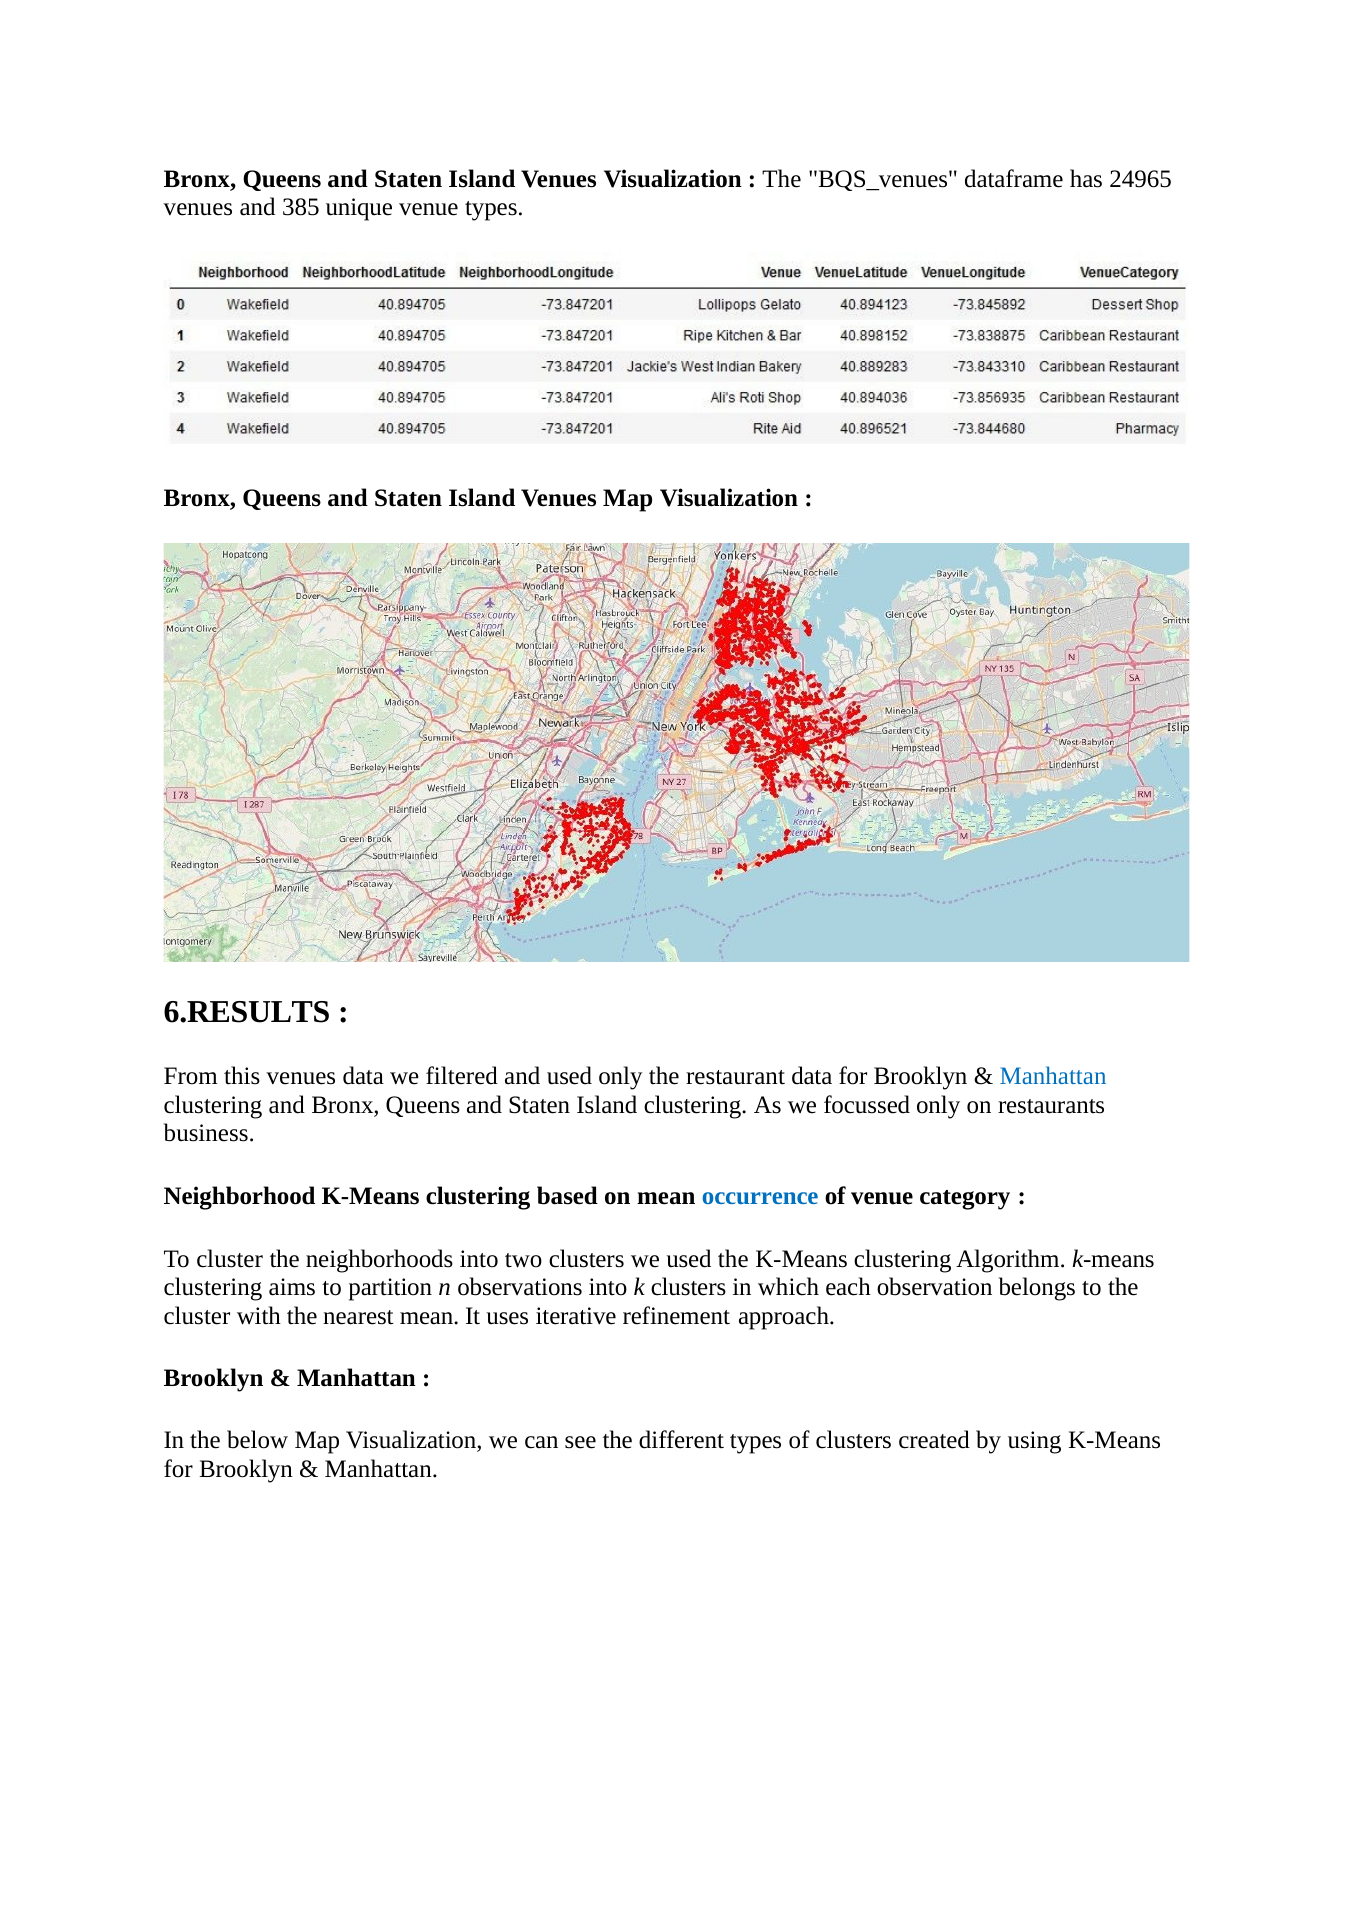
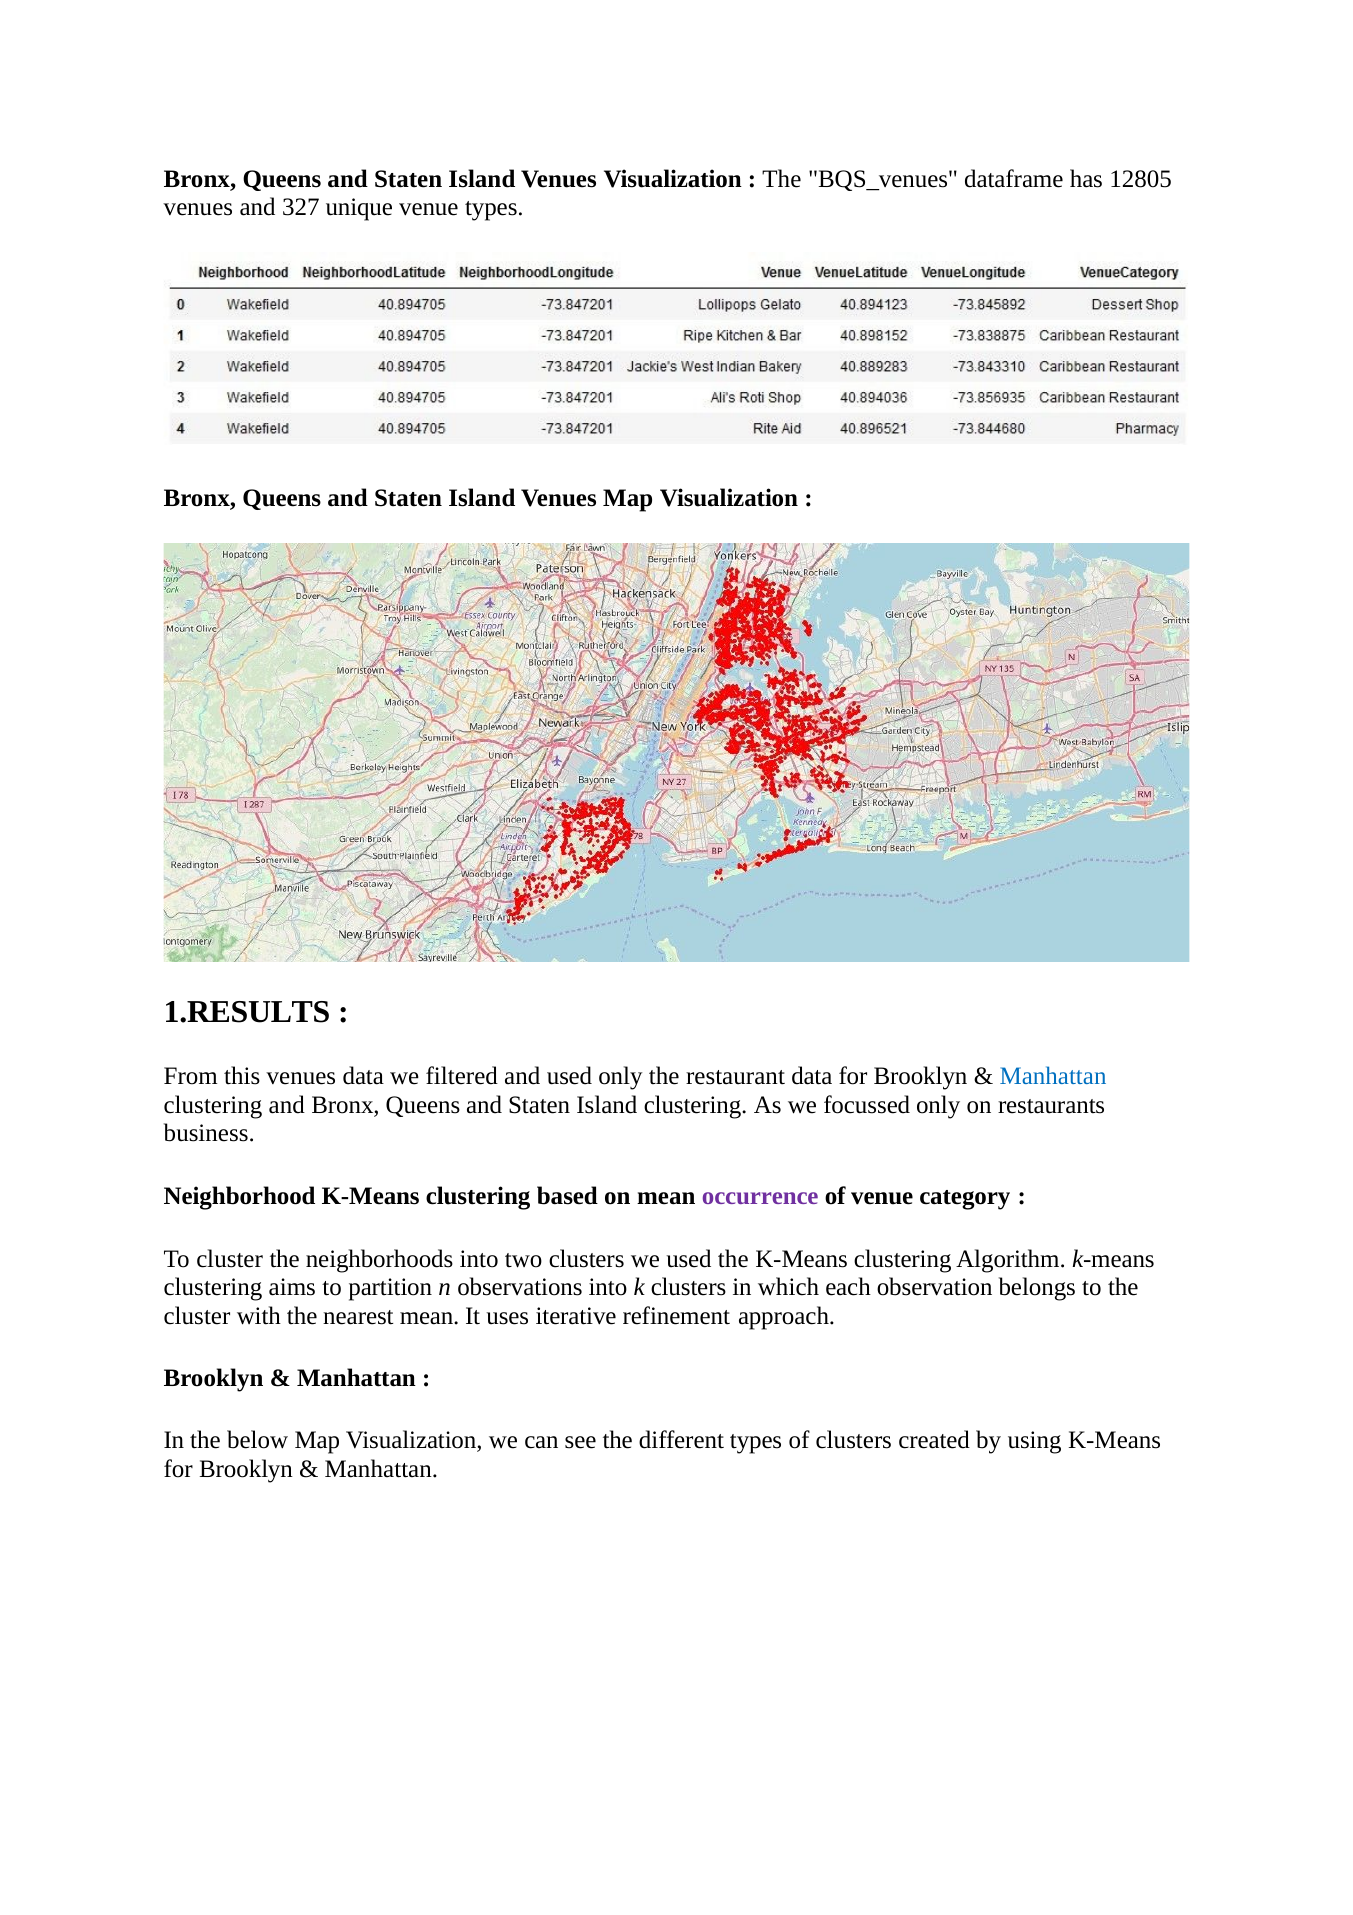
24965: 24965 -> 12805
385: 385 -> 327
6.RESULTS: 6.RESULTS -> 1.RESULTS
occurrence colour: blue -> purple
